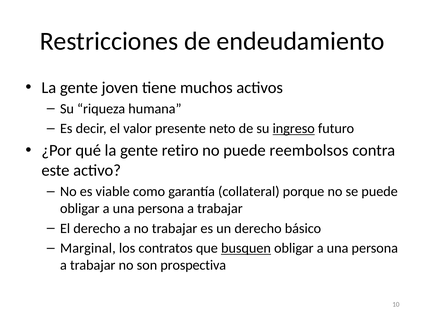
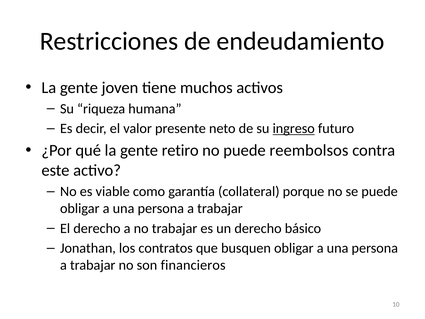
Marginal: Marginal -> Jonathan
busquen underline: present -> none
prospectiva: prospectiva -> financieros
